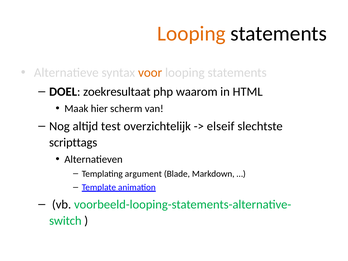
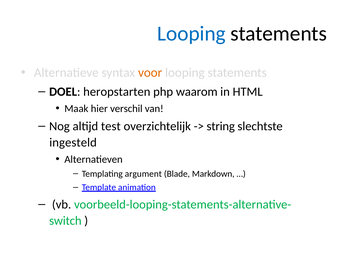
Looping at (191, 34) colour: orange -> blue
zoekresultaat: zoekresultaat -> heropstarten
scherm: scherm -> verschil
elseif: elseif -> string
scripttags: scripttags -> ingesteld
